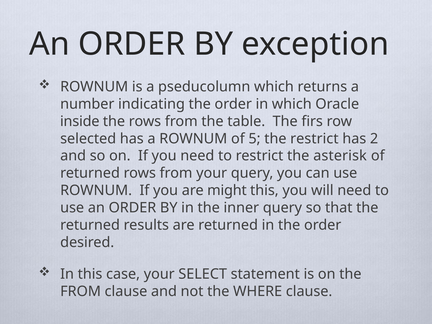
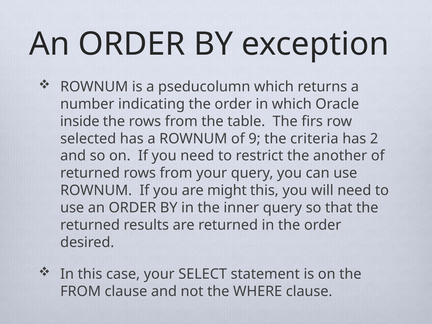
5: 5 -> 9
the restrict: restrict -> criteria
asterisk: asterisk -> another
